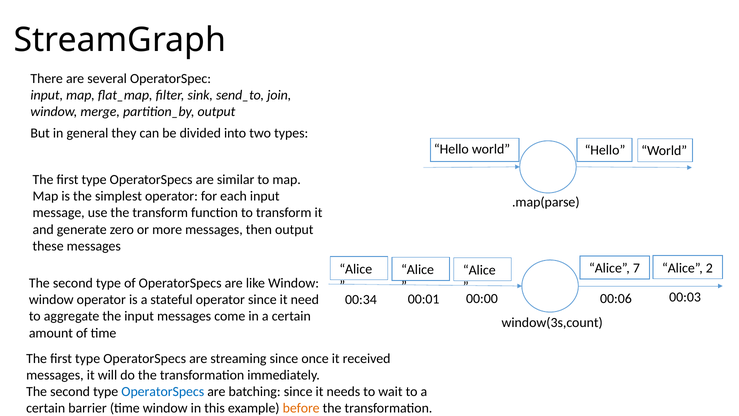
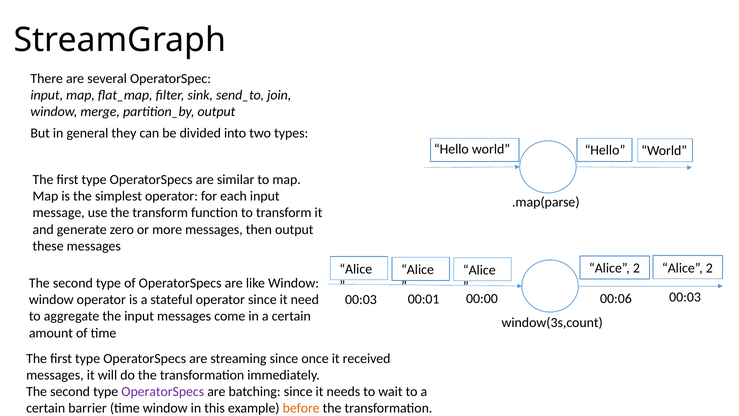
7 at (636, 268): 7 -> 2
00:34 at (361, 299): 00:34 -> 00:03
OperatorSpecs at (163, 391) colour: blue -> purple
